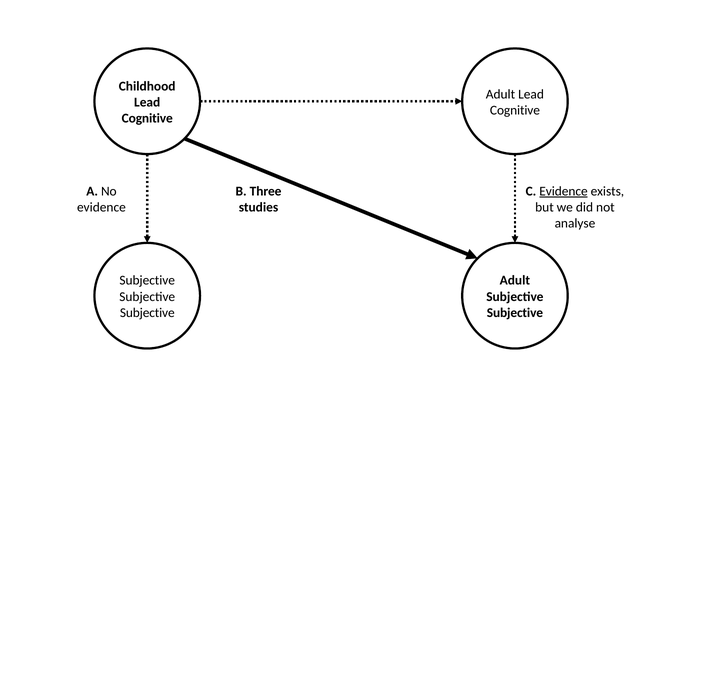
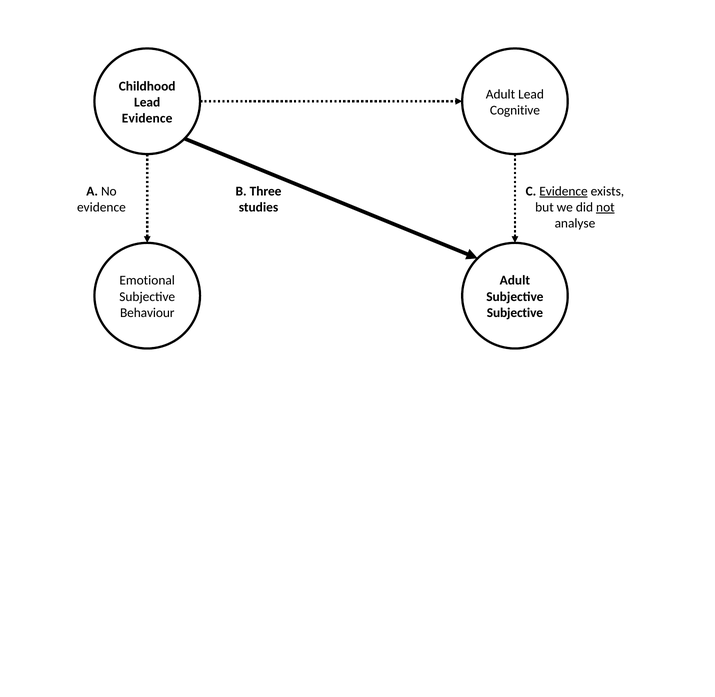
Cognitive at (147, 118): Cognitive -> Evidence
not underline: none -> present
Subjective at (147, 280): Subjective -> Emotional
Subjective at (147, 313): Subjective -> Behaviour
